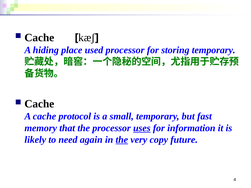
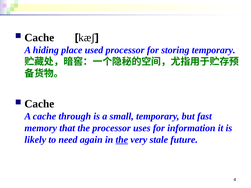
protocol: protocol -> through
uses underline: present -> none
copy: copy -> stale
